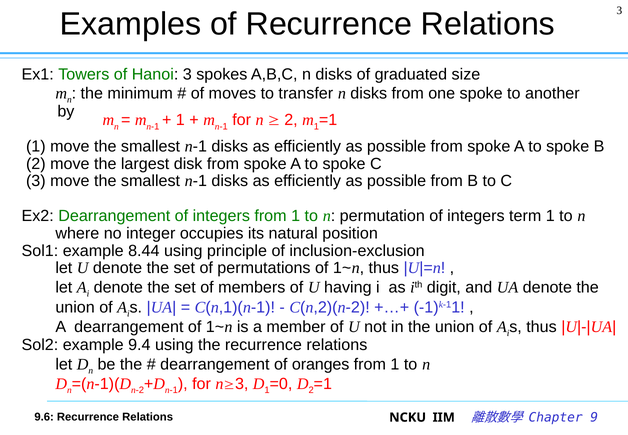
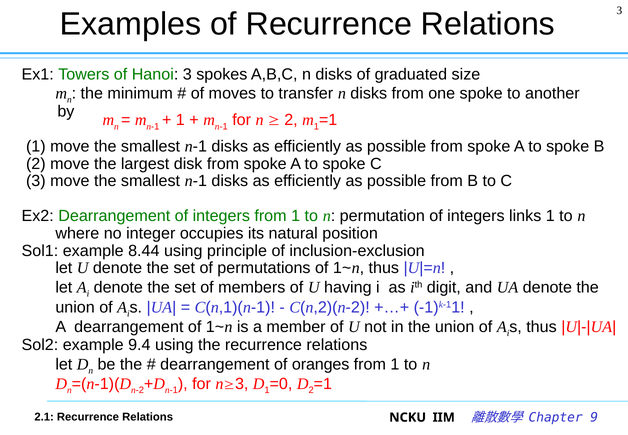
term: term -> links
9.6: 9.6 -> 2.1
